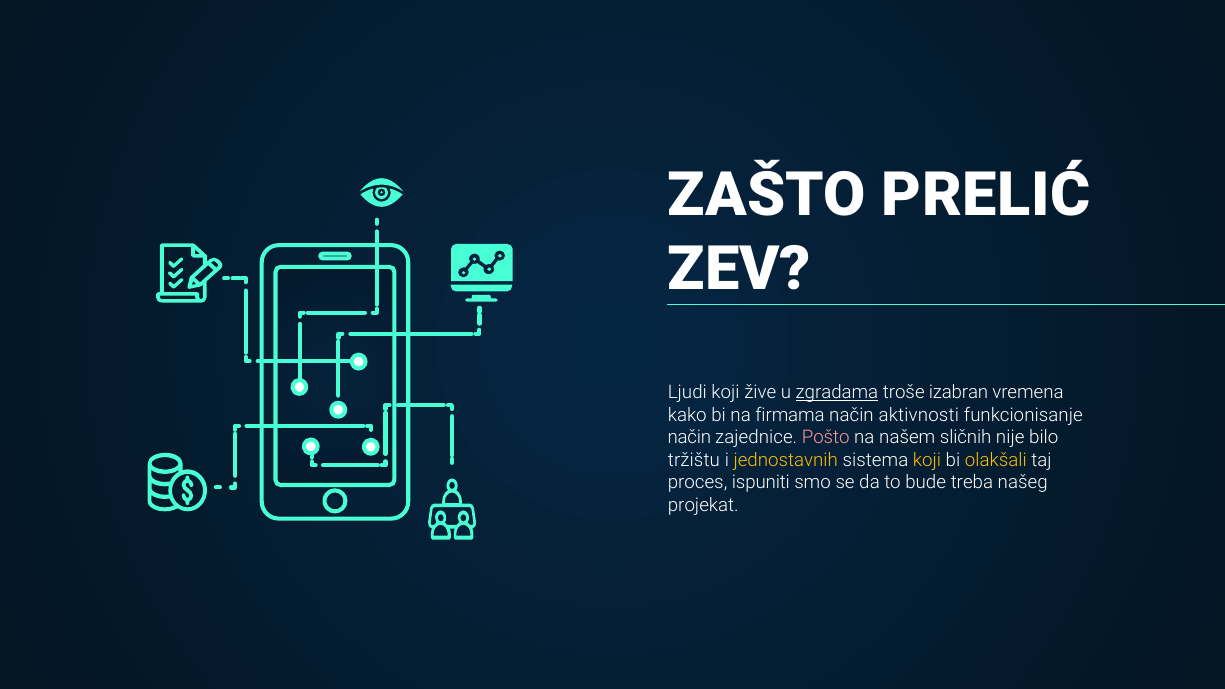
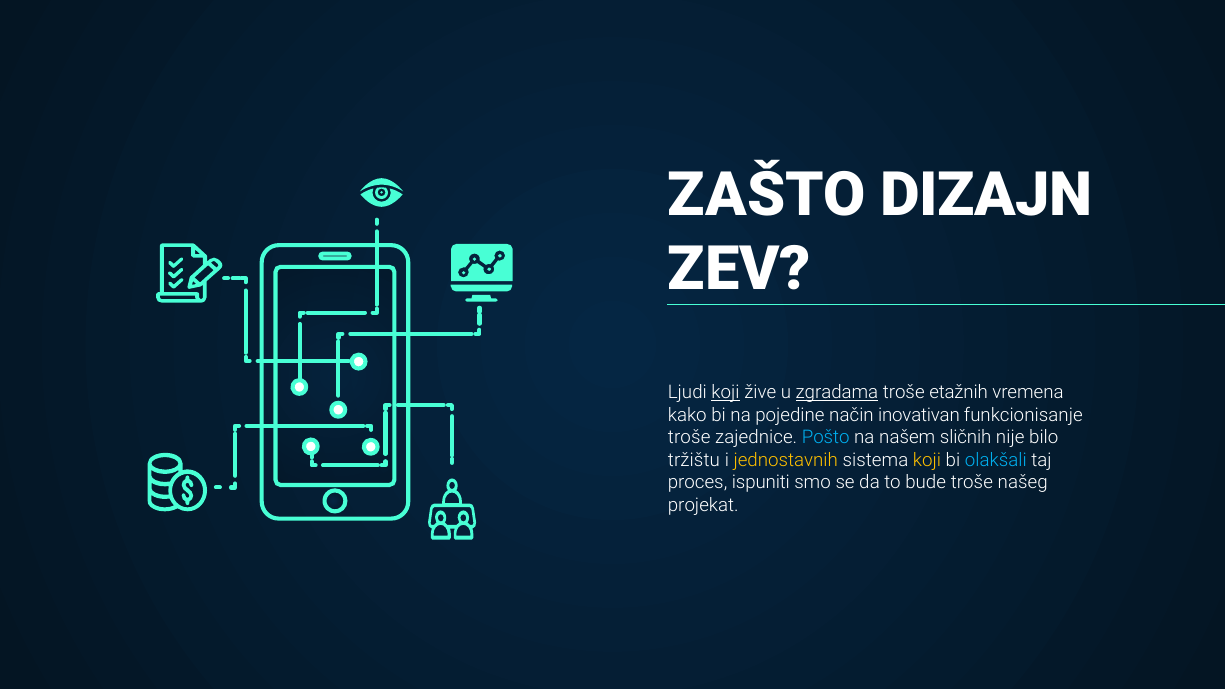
PRELIĆ: PRELIĆ -> DIZAJN
koji at (726, 393) underline: none -> present
izabran: izabran -> etažnih
firmama: firmama -> pojedine
aktivnosti: aktivnosti -> inovativan
način at (689, 438): način -> troše
Pošto colour: pink -> light blue
olakšali colour: yellow -> light blue
bude treba: treba -> troše
